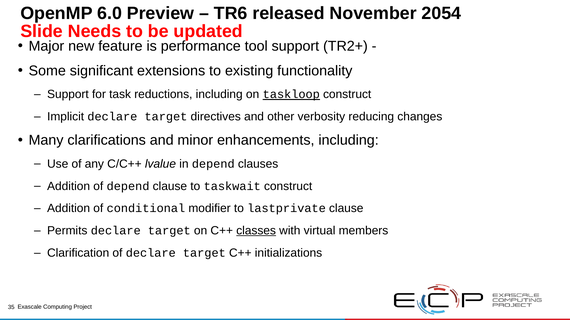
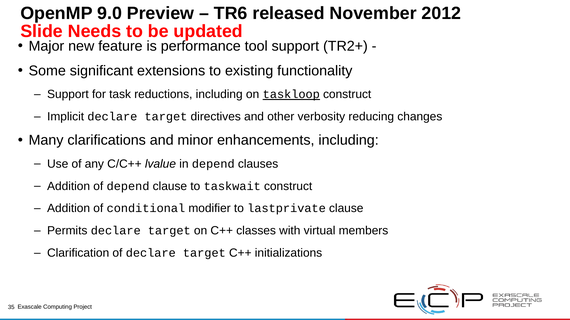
6.0: 6.0 -> 9.0
2054: 2054 -> 2012
classes underline: present -> none
